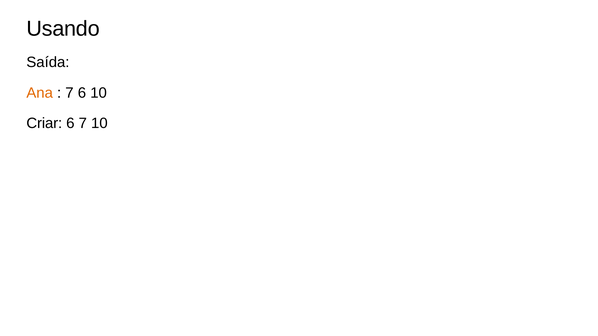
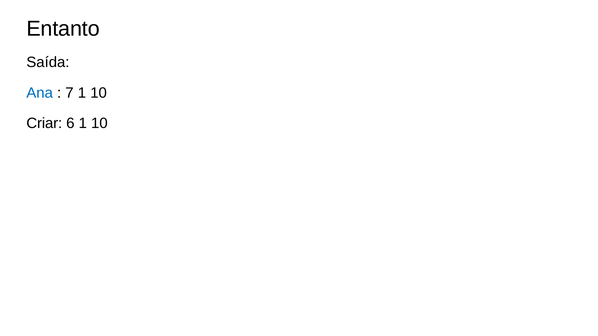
Usando: Usando -> Entanto
Ana colour: orange -> blue
7 6: 6 -> 1
6 7: 7 -> 1
